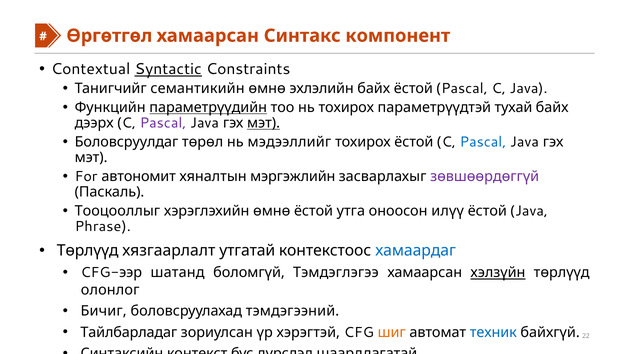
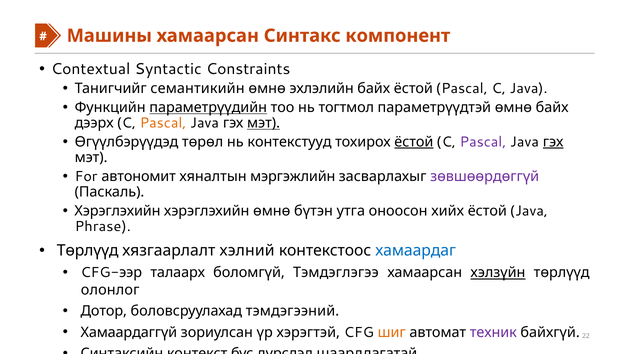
Өргөтгөл: Өргөтгөл -> Машины
Syntactic underline: present -> none
нь тохирох: тохирох -> тогтмол
параметрүүдтэй тухай: тухай -> өмнө
Pascal at (163, 123) colour: purple -> orange
Боловсруулдаг: Боловсруулдаг -> Өгүүлбэрүүдэд
мэдээллийг: мэдээллийг -> контекстууд
ёстой at (414, 142) underline: none -> present
Pascal at (483, 142) colour: blue -> purple
гэх at (553, 142) underline: none -> present
Тооцооллыг at (117, 211): Тооцооллыг -> Хэрэглэхийн
өмнө ёстой: ёстой -> бүтэн
илүү: илүү -> хийх
утгатай: утгатай -> хэлний
шатанд: шатанд -> талаарх
Бичиг: Бичиг -> Дотор
Тайлбарладаг: Тайлбарладаг -> Хамаардаггүй
техник at (493, 332) colour: blue -> purple
